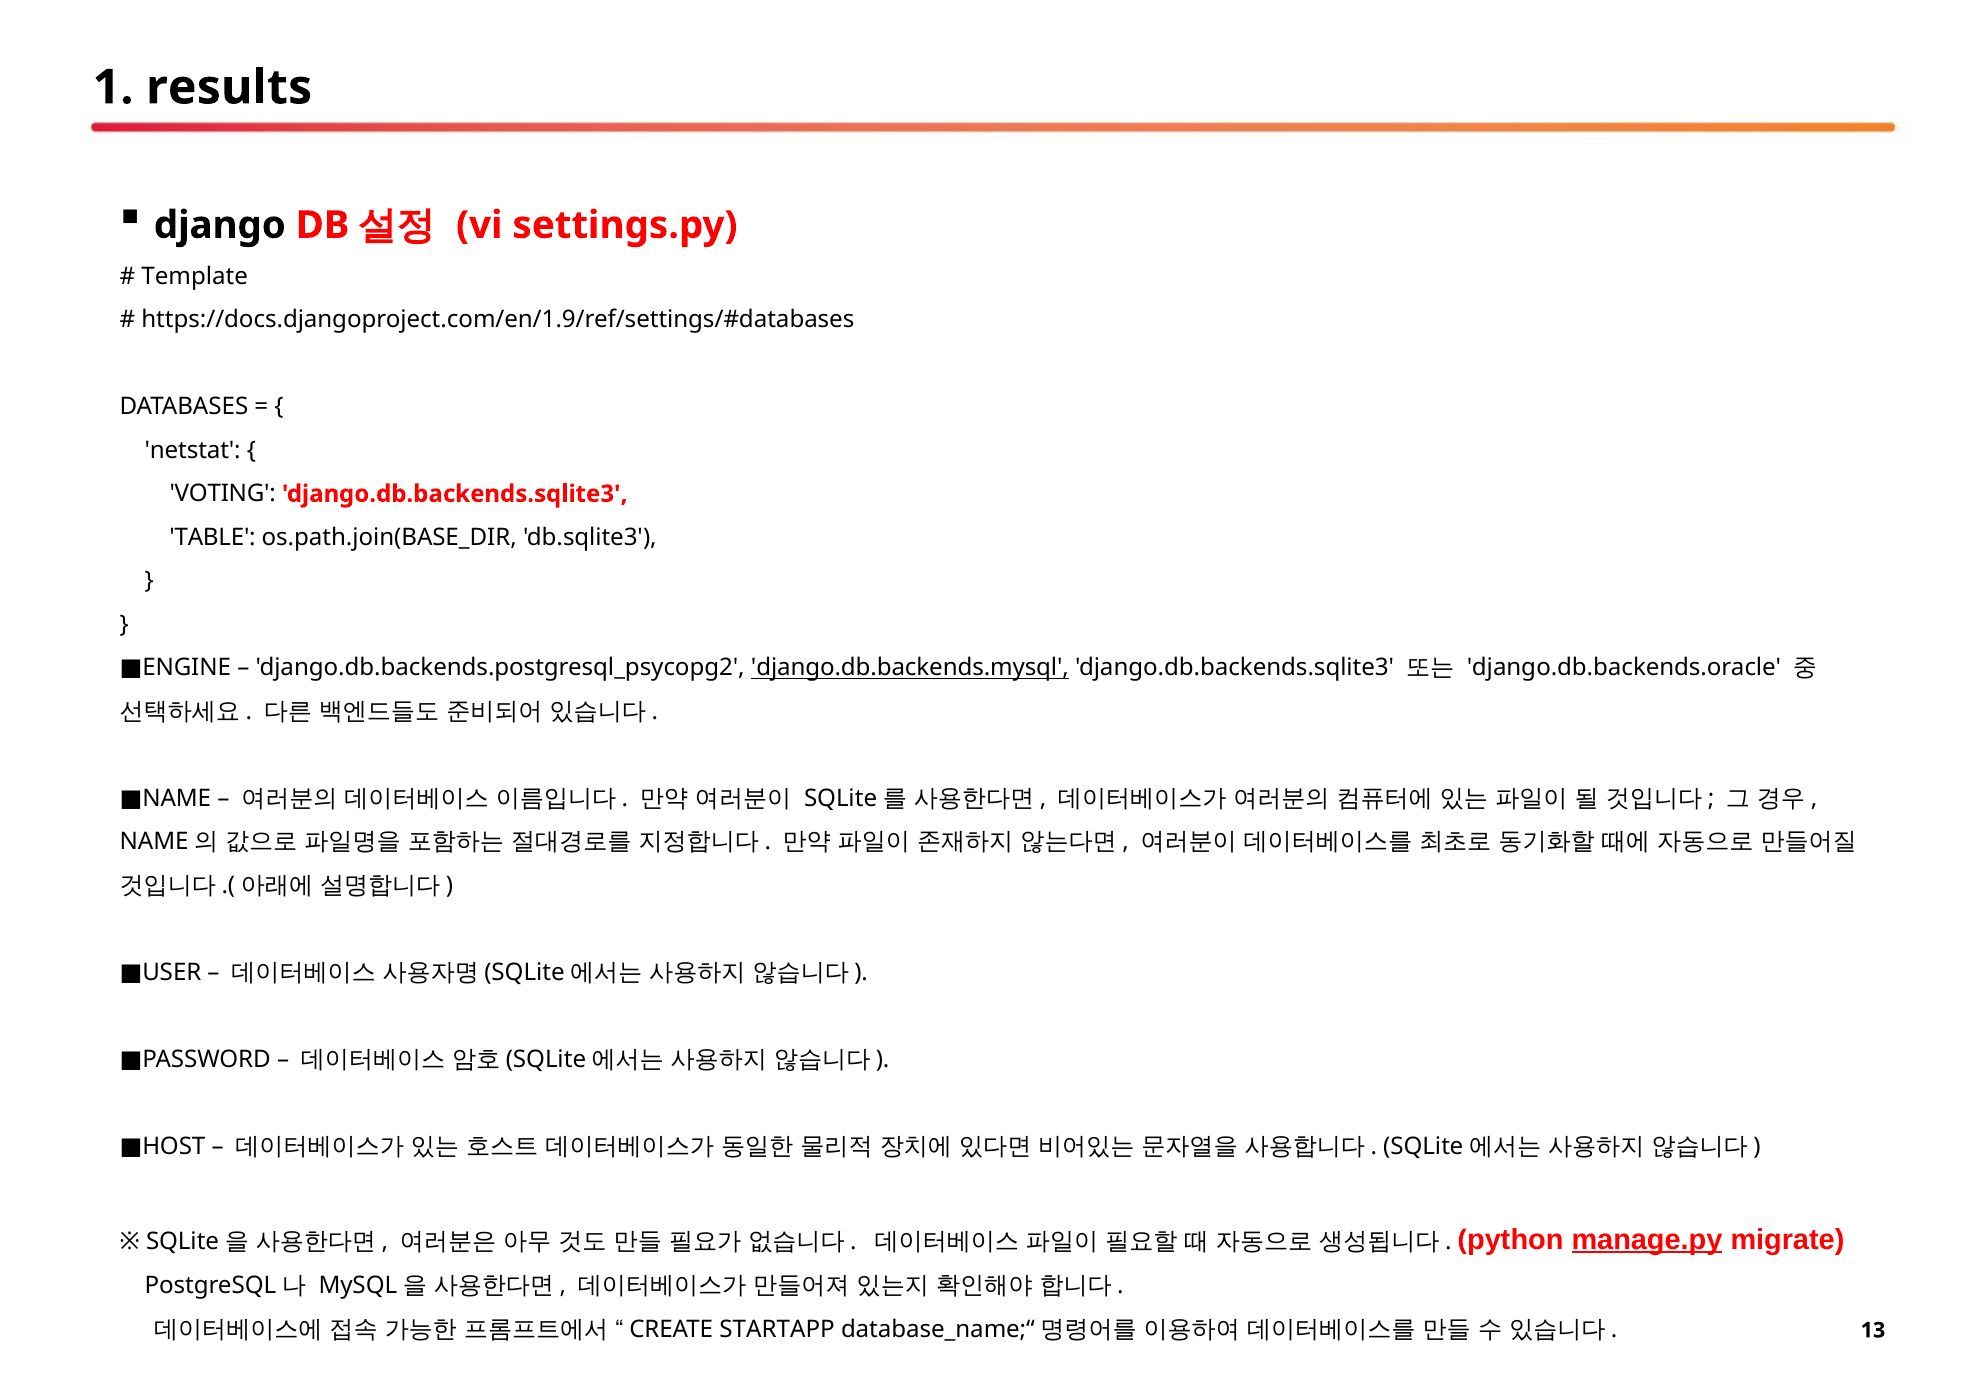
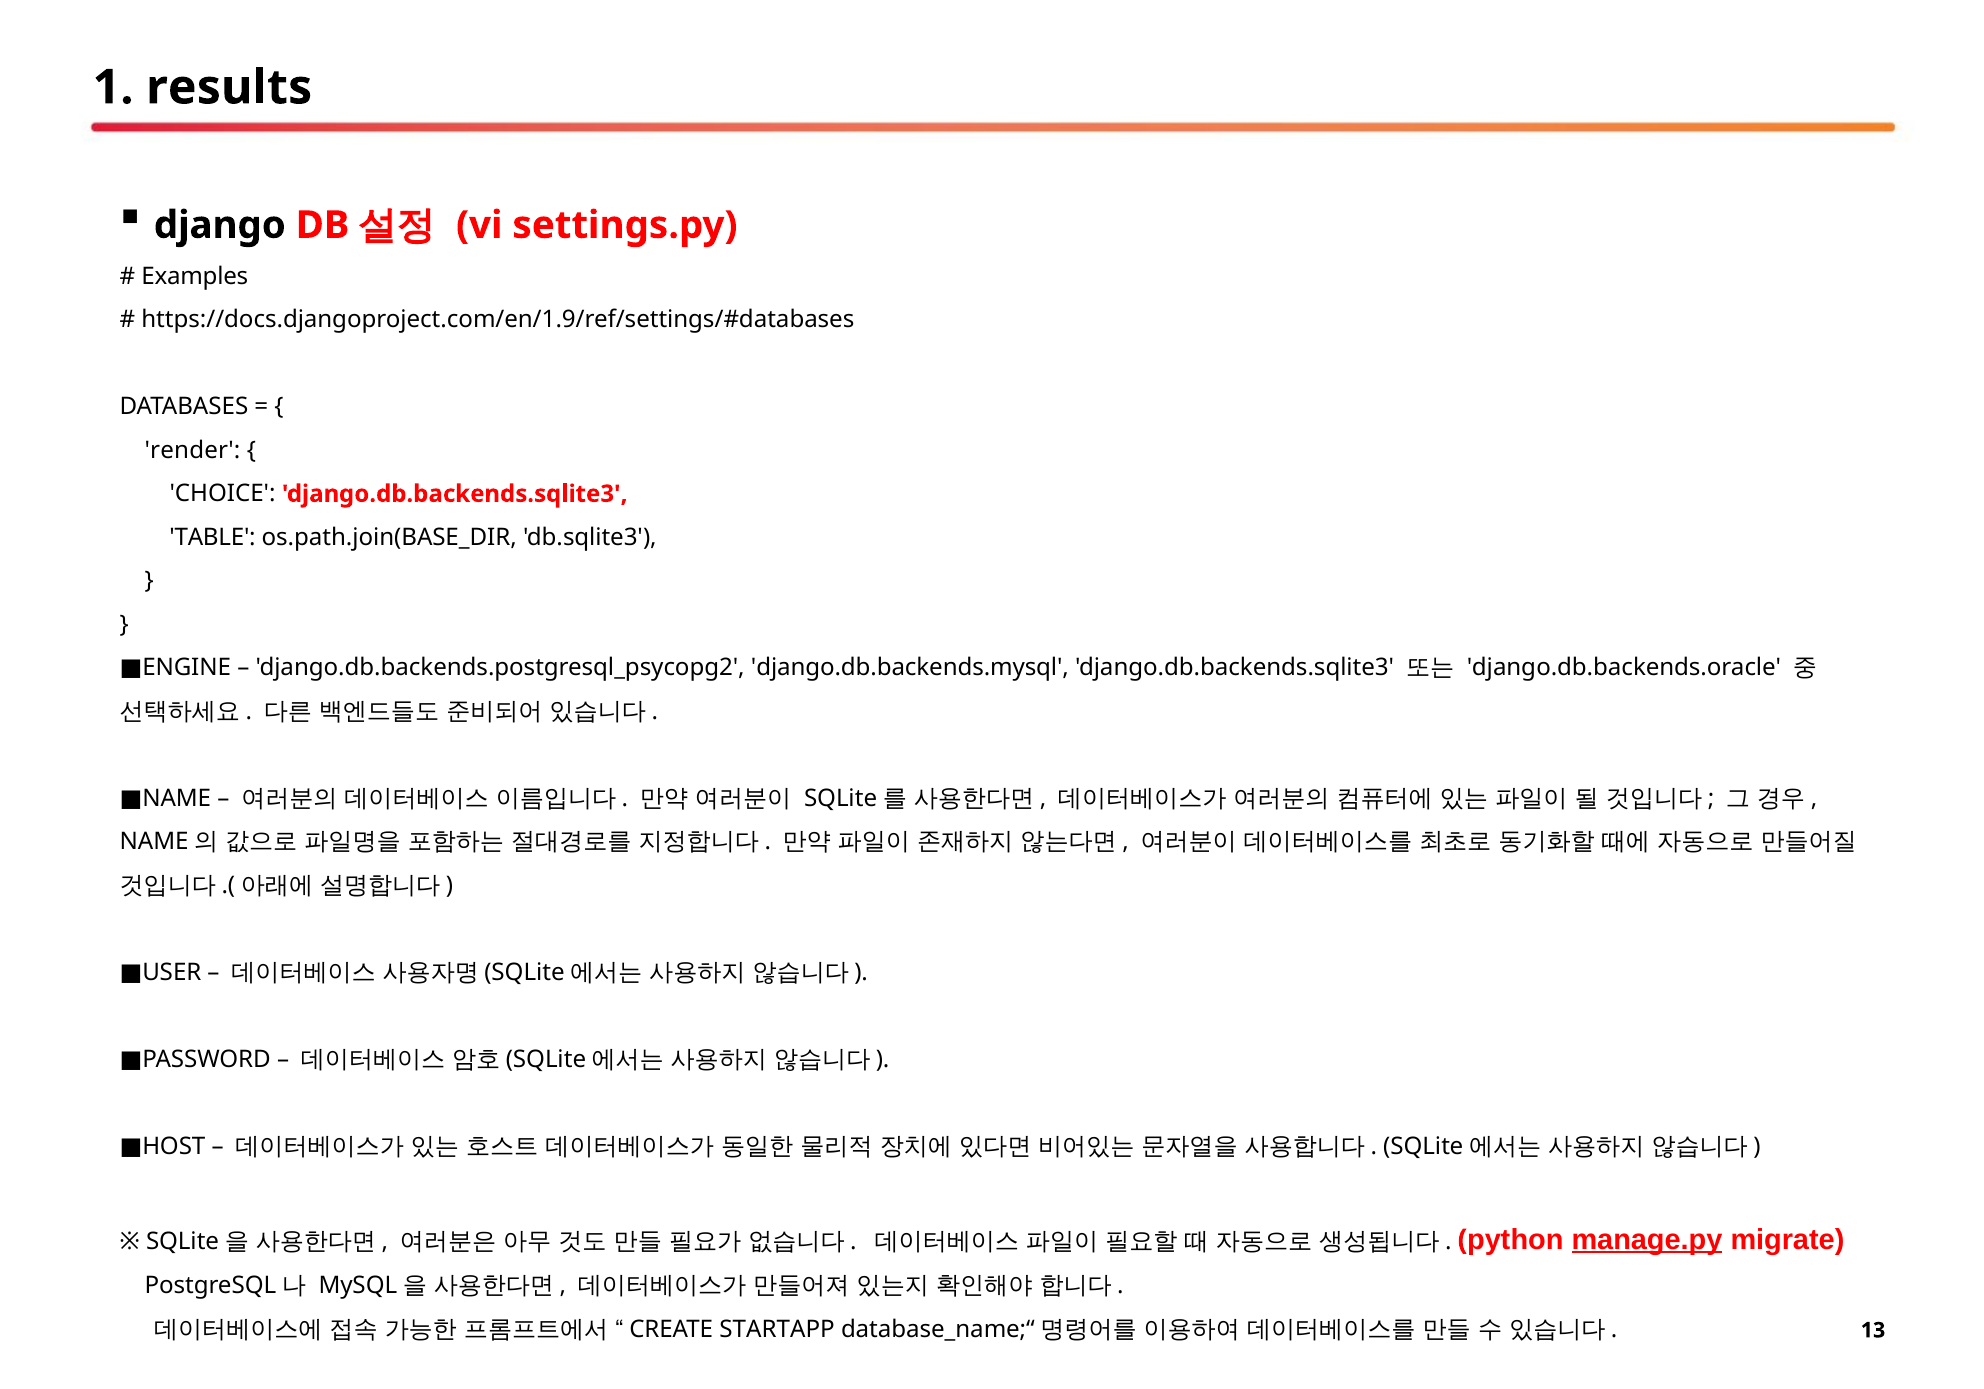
Template: Template -> Examples
netstat: netstat -> render
VOTING: VOTING -> CHOICE
django.db.backends.mysql underline: present -> none
